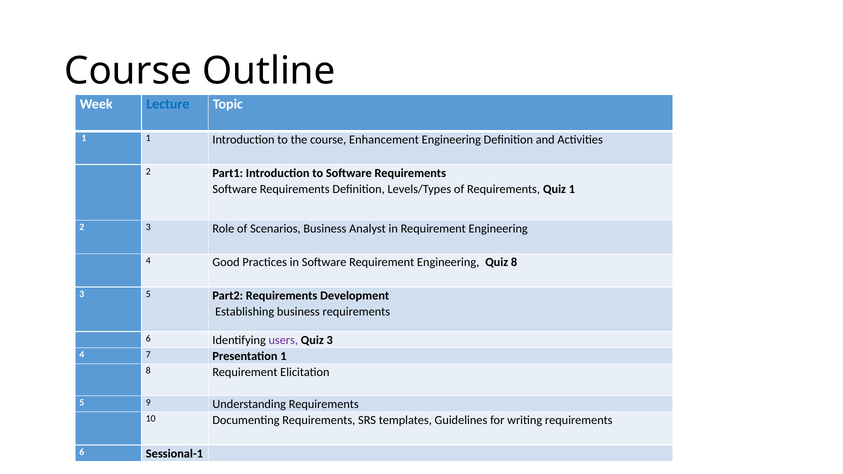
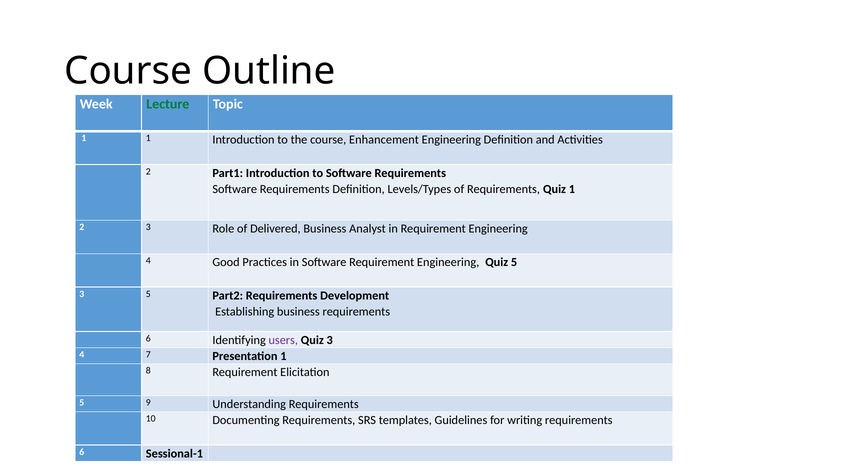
Lecture colour: blue -> green
Scenarios: Scenarios -> Delivered
Quiz 8: 8 -> 5
